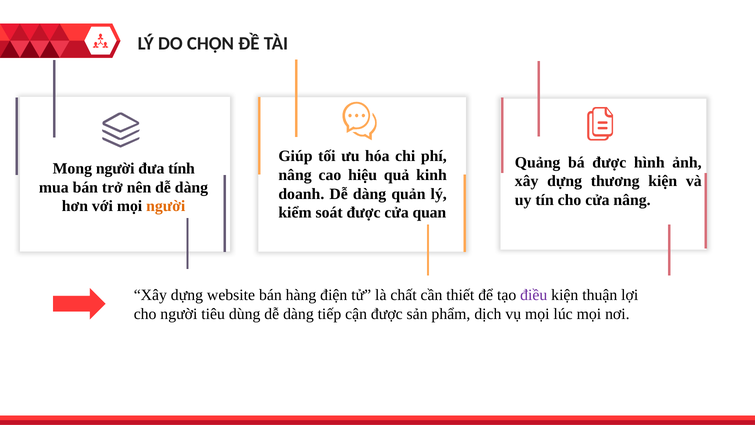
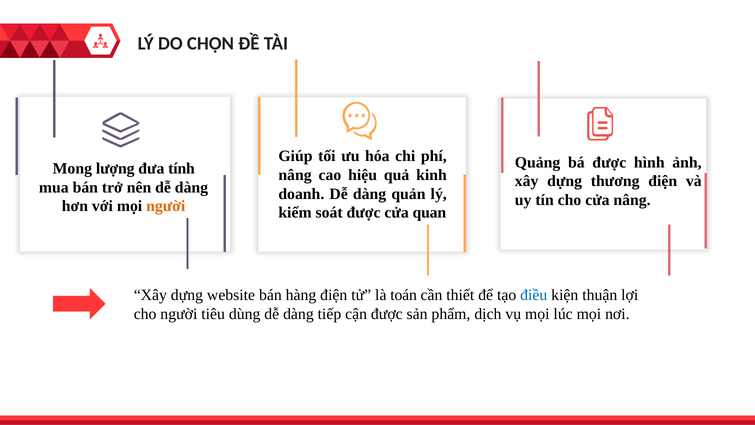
Mong người: người -> lượng
thương kiện: kiện -> điện
chất: chất -> toán
điều colour: purple -> blue
